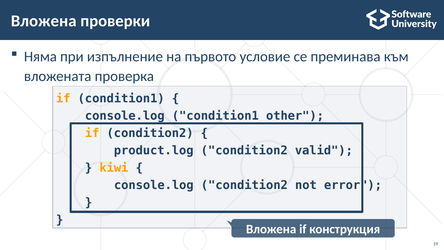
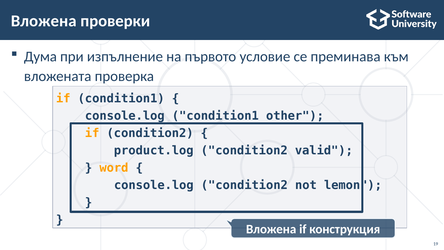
Няма: Няма -> Дума
kiwi: kiwi -> word
error: error -> lemon
